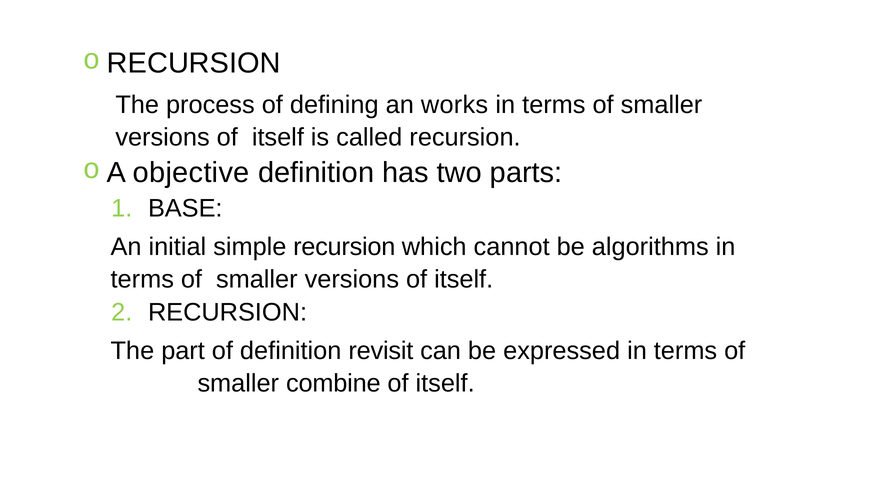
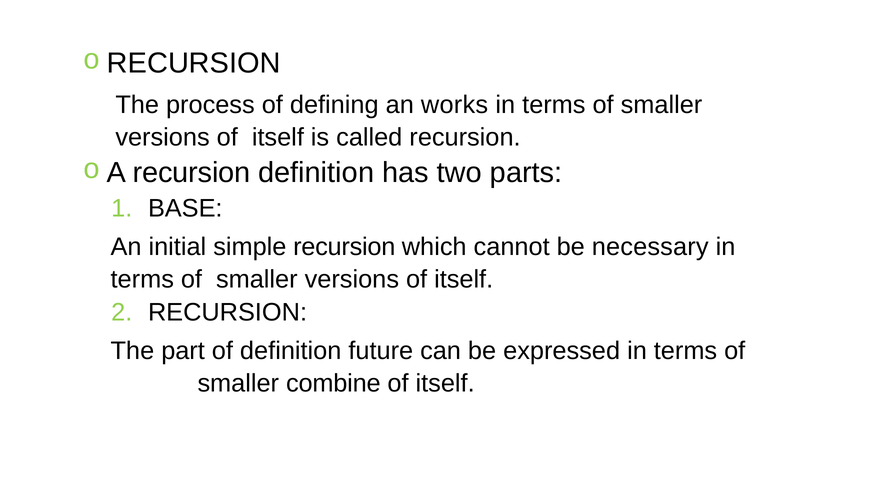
objective at (191, 172): objective -> recursion
algorithms: algorithms -> necessary
revisit: revisit -> future
